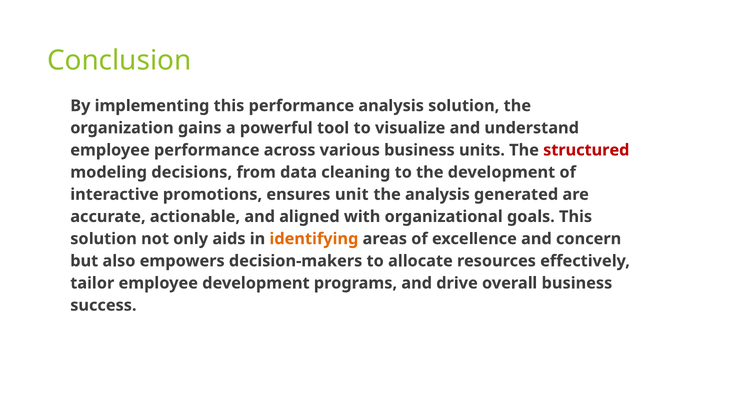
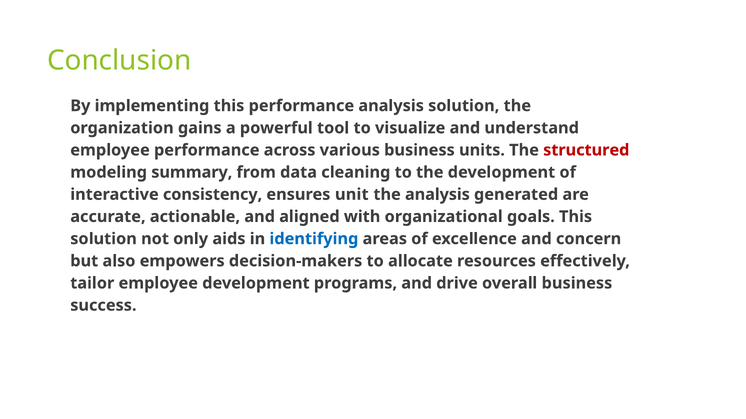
decisions: decisions -> summary
promotions: promotions -> consistency
identifying colour: orange -> blue
